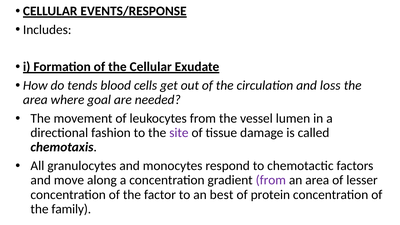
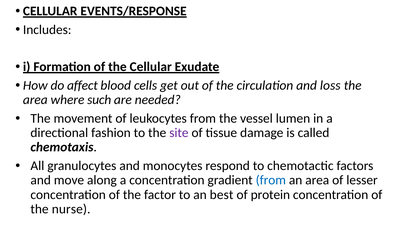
tends: tends -> affect
goal: goal -> such
from at (271, 180) colour: purple -> blue
family: family -> nurse
